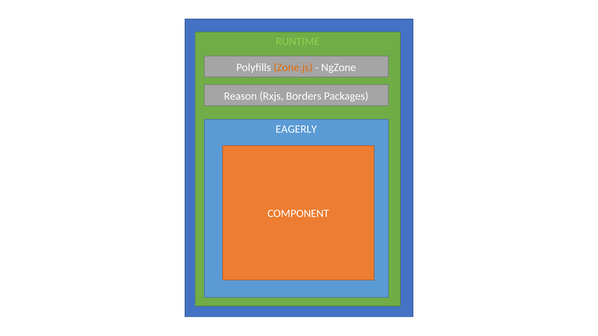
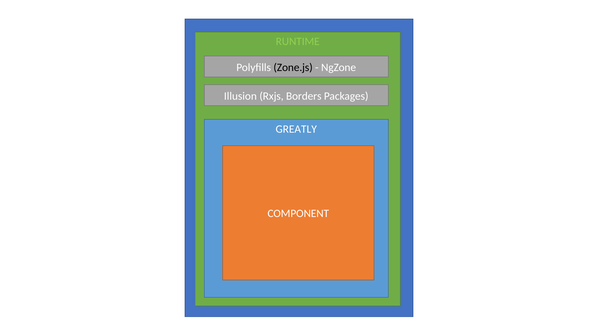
Zone.js colour: orange -> black
Reason: Reason -> Illusion
EAGERLY: EAGERLY -> GREATLY
